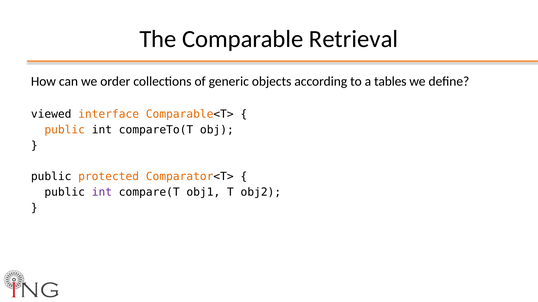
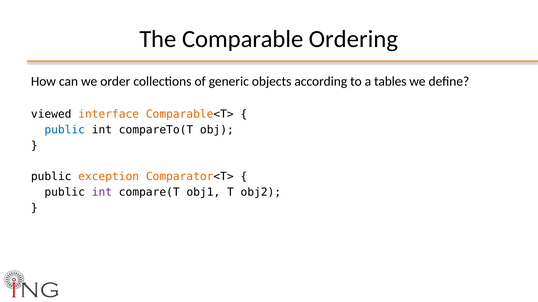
Retrieval: Retrieval -> Ordering
public at (65, 130) colour: orange -> blue
protected: protected -> exception
